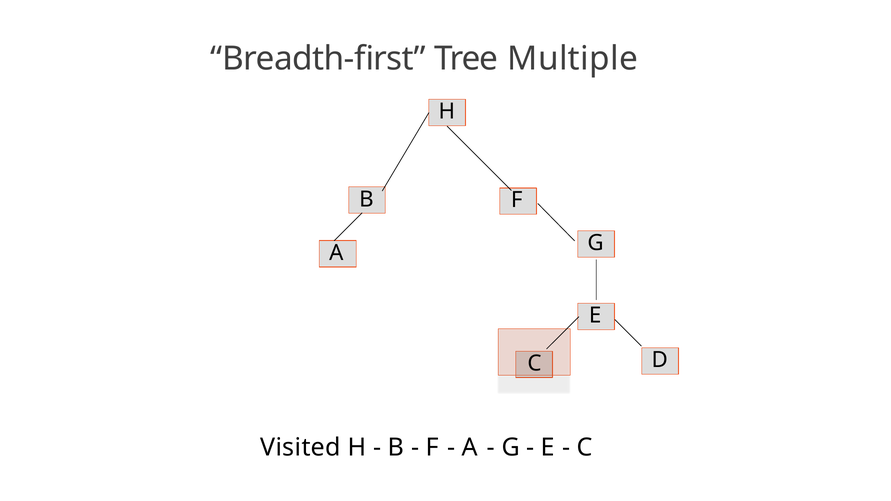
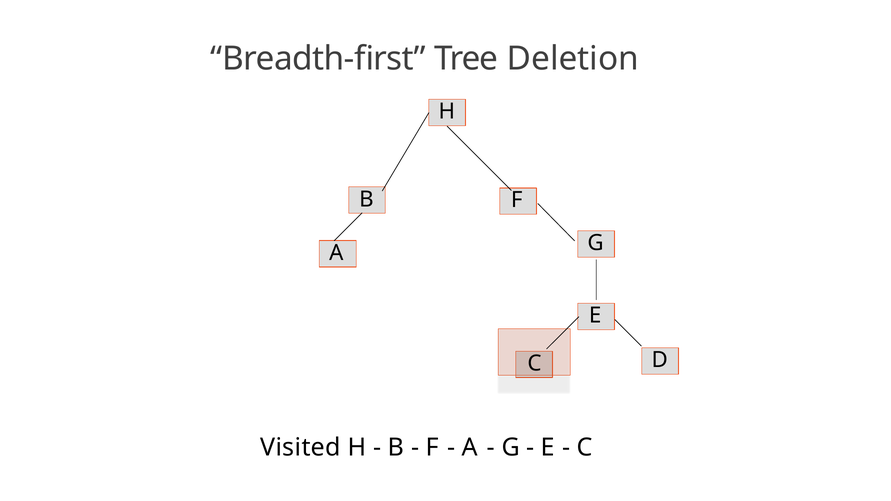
Multiple: Multiple -> Deletion
